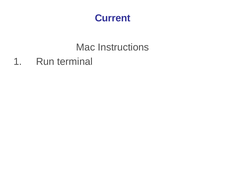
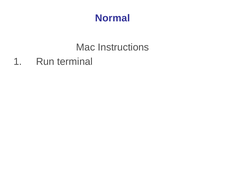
Current: Current -> Normal
